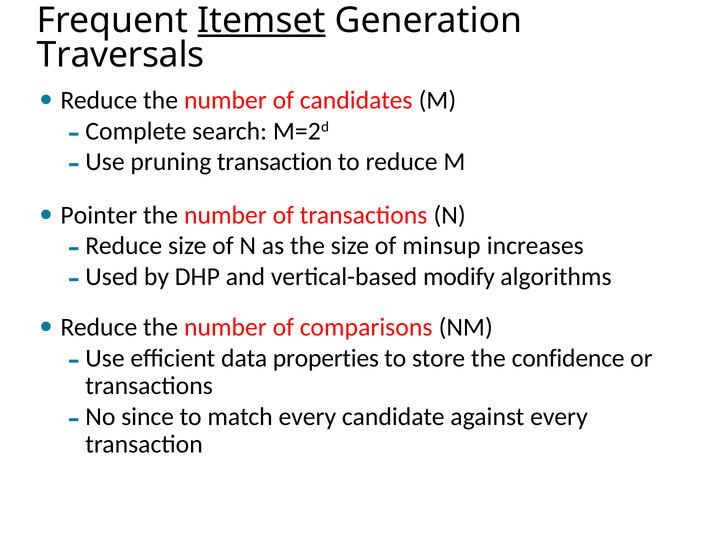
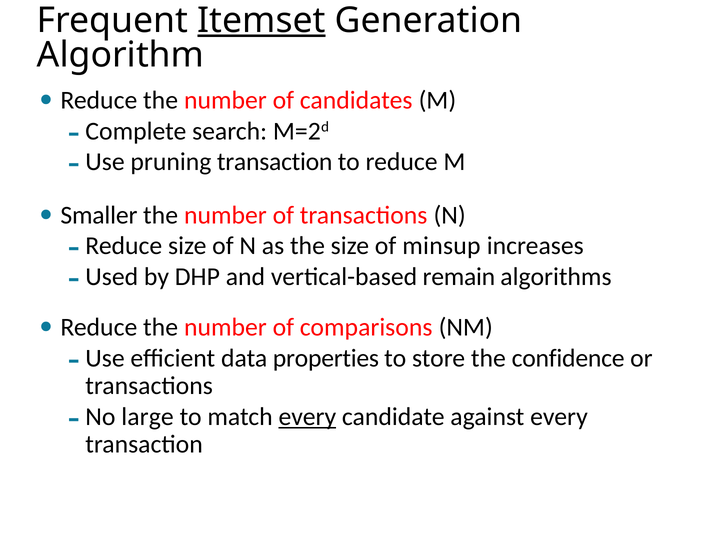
Traversals: Traversals -> Algorithm
Pointer: Pointer -> Smaller
modify: modify -> remain
since: since -> large
every at (307, 417) underline: none -> present
